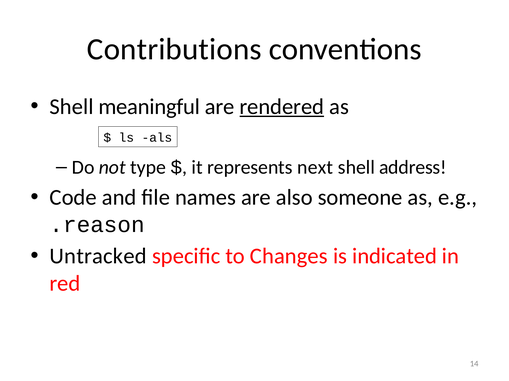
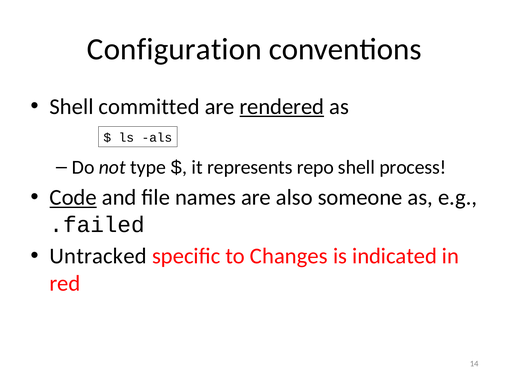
Contributions: Contributions -> Configuration
meaningful: meaningful -> committed
next: next -> repo
address: address -> process
Code underline: none -> present
.reason: .reason -> .failed
